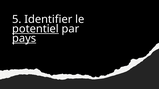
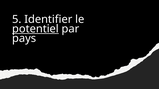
pays underline: present -> none
